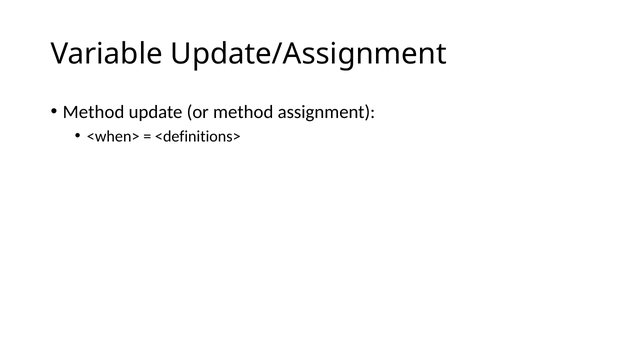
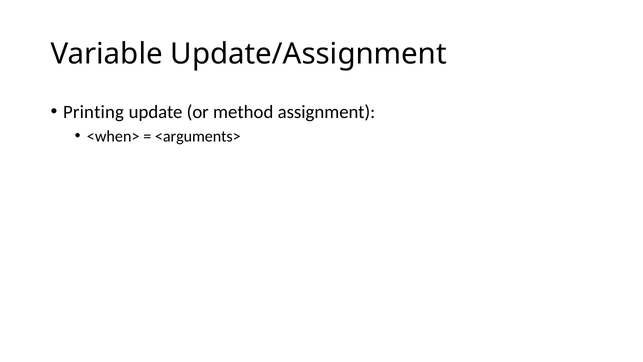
Method at (94, 112): Method -> Printing
<definitions>: <definitions> -> <arguments>
